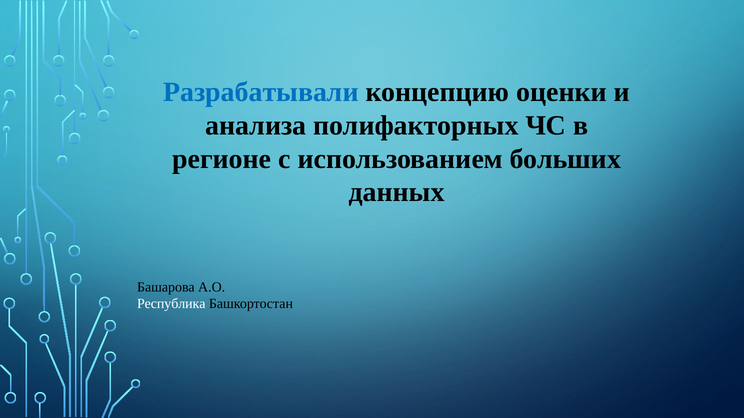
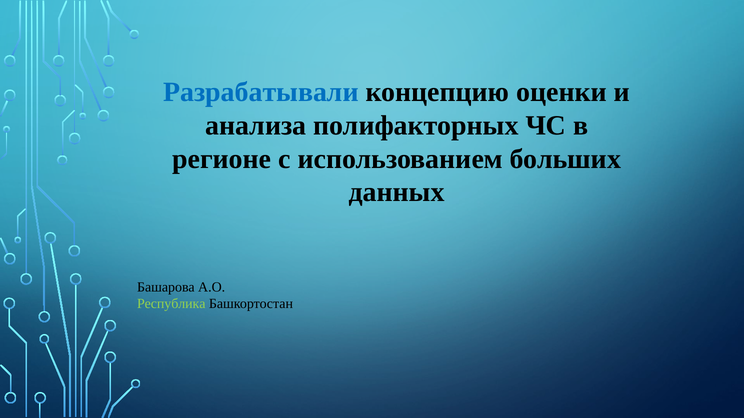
Республика colour: white -> light green
